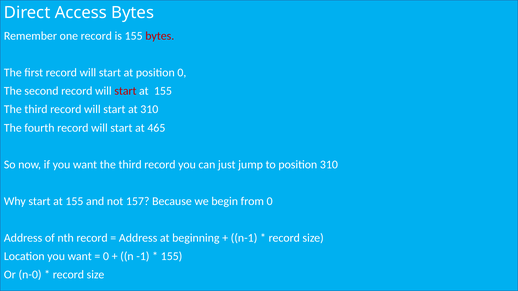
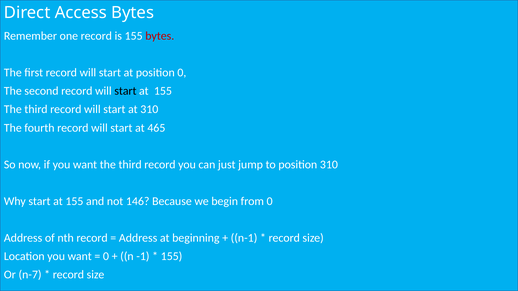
start at (125, 91) colour: red -> black
157: 157 -> 146
n-0: n-0 -> n-7
